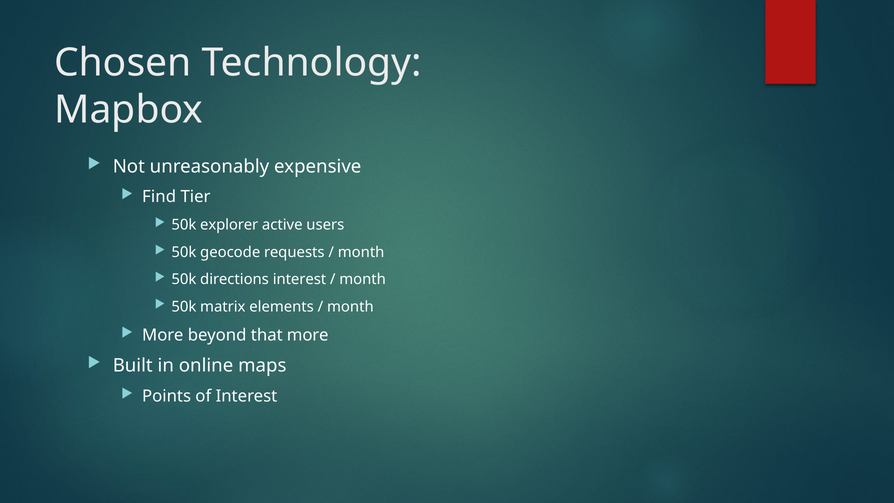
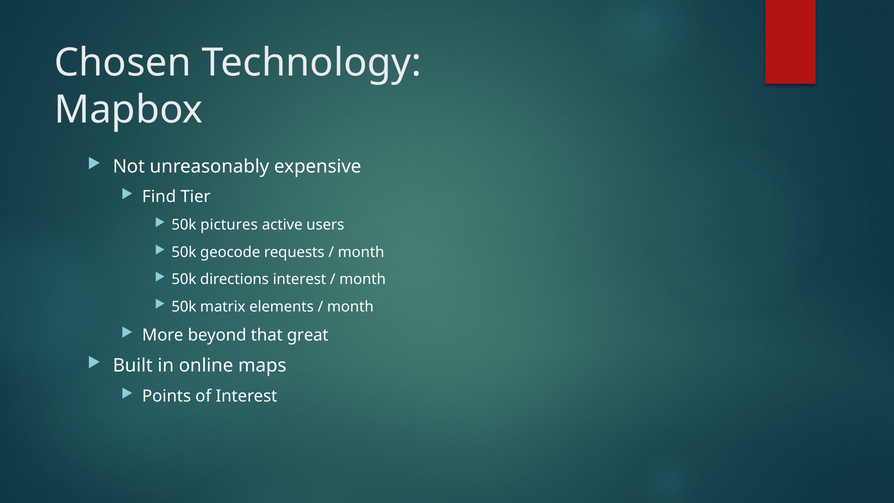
explorer: explorer -> pictures
that more: more -> great
